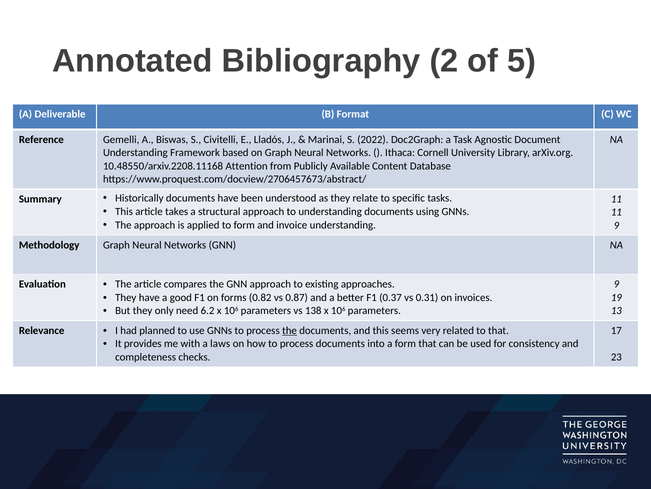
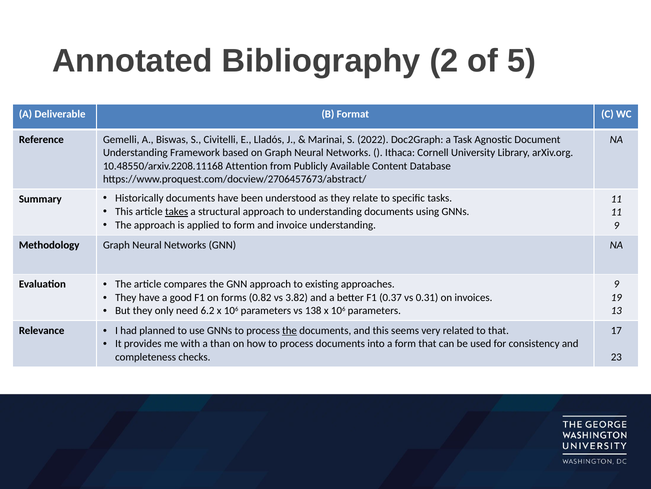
takes underline: none -> present
0.87: 0.87 -> 3.82
laws: laws -> than
